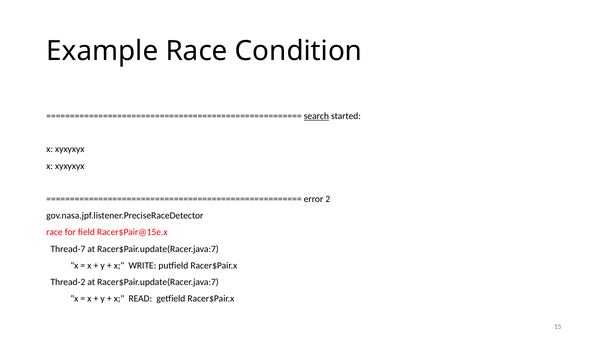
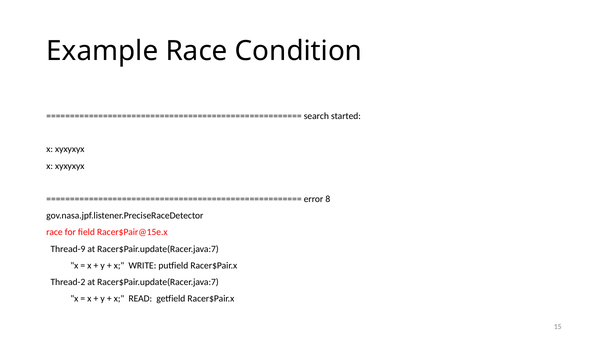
search underline: present -> none
2: 2 -> 8
Thread-7: Thread-7 -> Thread-9
